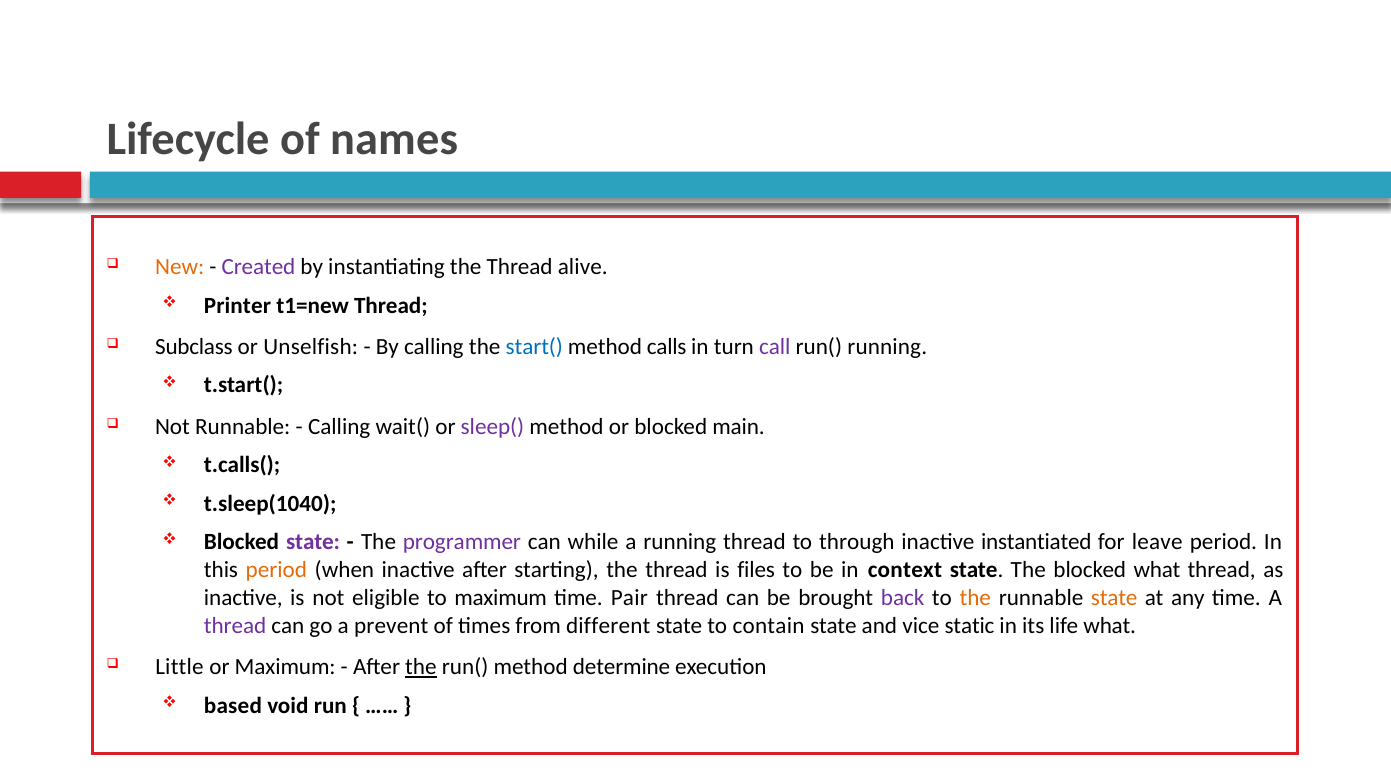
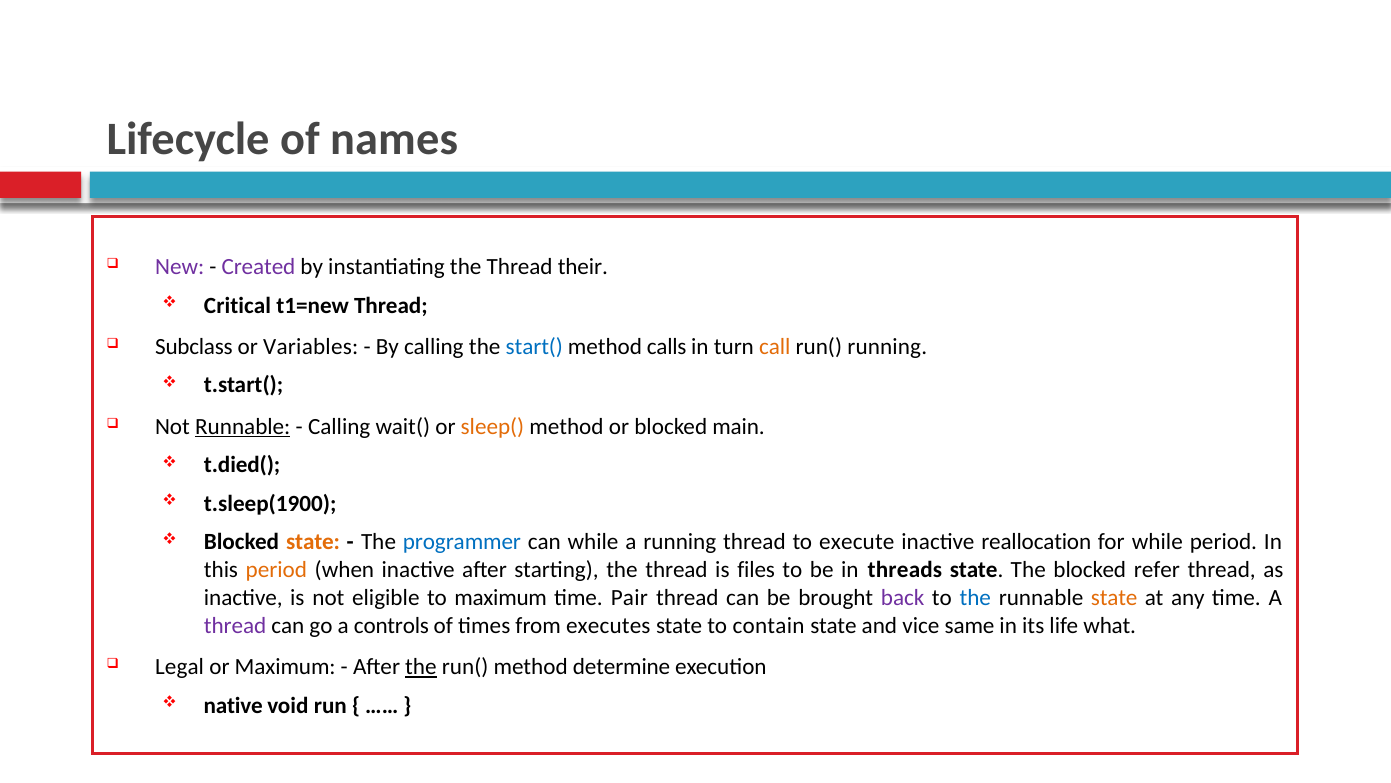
New colour: orange -> purple
alive: alive -> their
Printer: Printer -> Critical
Unselfish: Unselfish -> Variables
call colour: purple -> orange
Runnable at (243, 426) underline: none -> present
sleep( colour: purple -> orange
t.calls(: t.calls( -> t.died(
t.sleep(1040: t.sleep(1040 -> t.sleep(1900
state at (313, 542) colour: purple -> orange
programmer colour: purple -> blue
through: through -> execute
instantiated: instantiated -> reallocation
for leave: leave -> while
context: context -> threads
blocked what: what -> refer
the at (975, 597) colour: orange -> blue
prevent: prevent -> controls
different: different -> executes
static: static -> same
Little: Little -> Legal
based: based -> native
